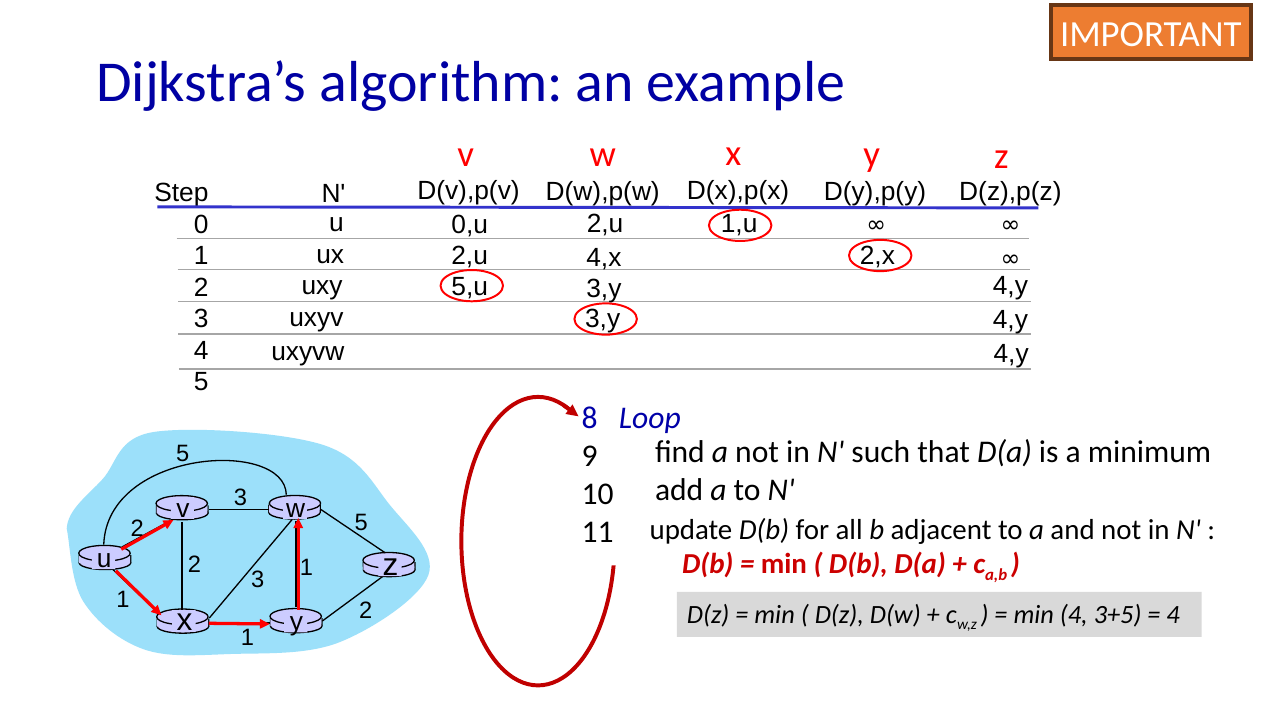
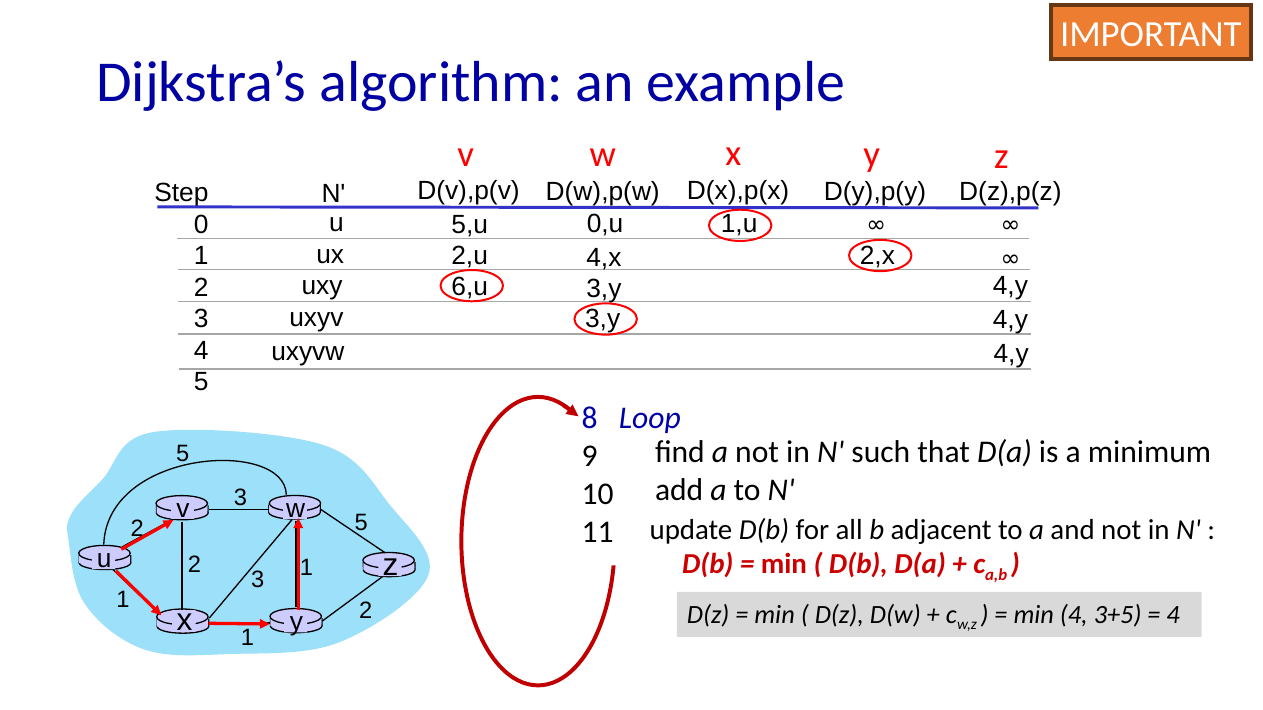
2,u at (605, 224): 2,u -> 0,u
0,u: 0,u -> 5,u
5,u: 5,u -> 6,u
